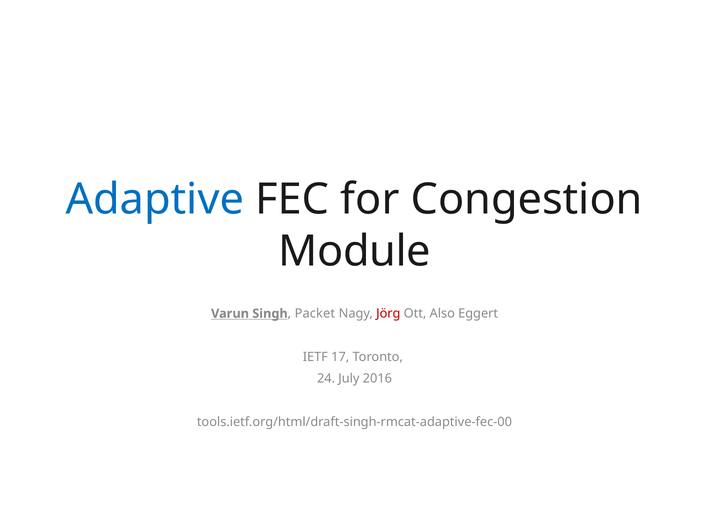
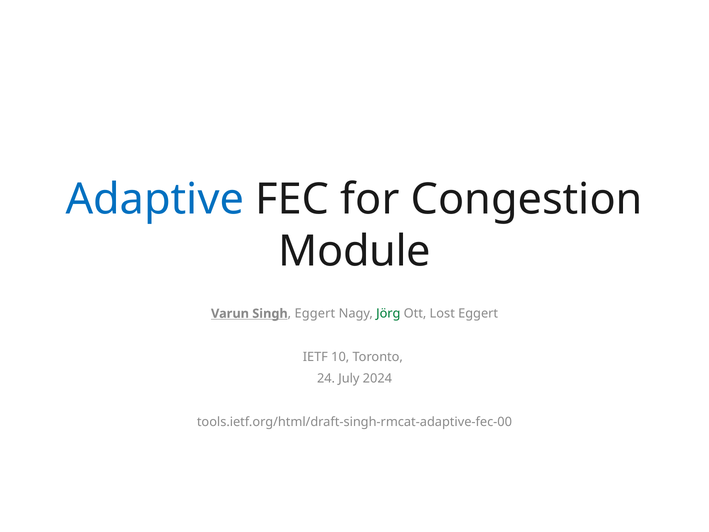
Singh Packet: Packet -> Eggert
Jörg colour: red -> green
Also: Also -> Lost
17: 17 -> 10
2016: 2016 -> 2024
